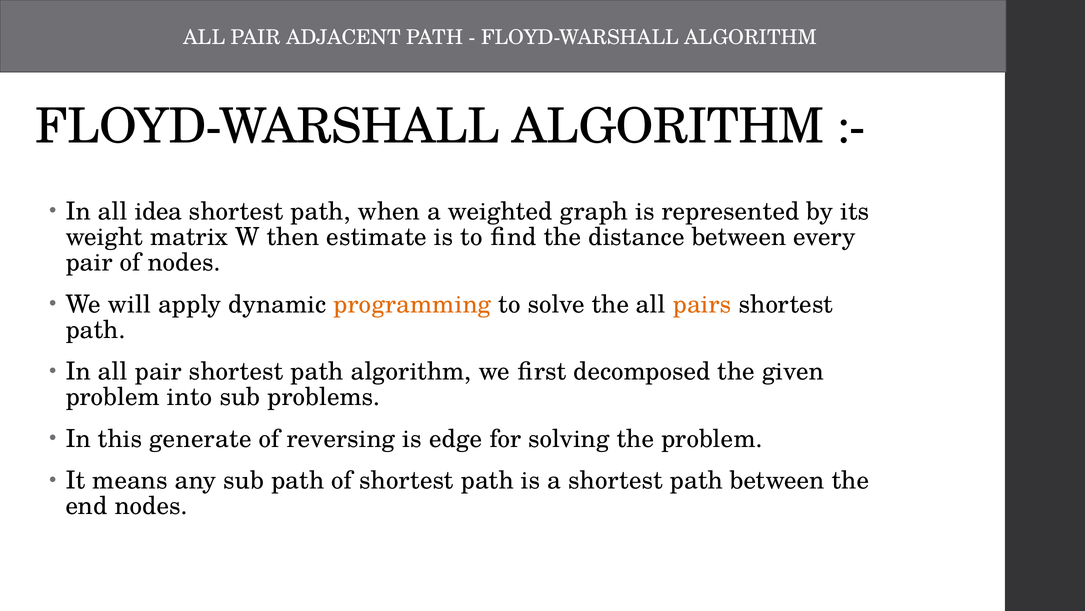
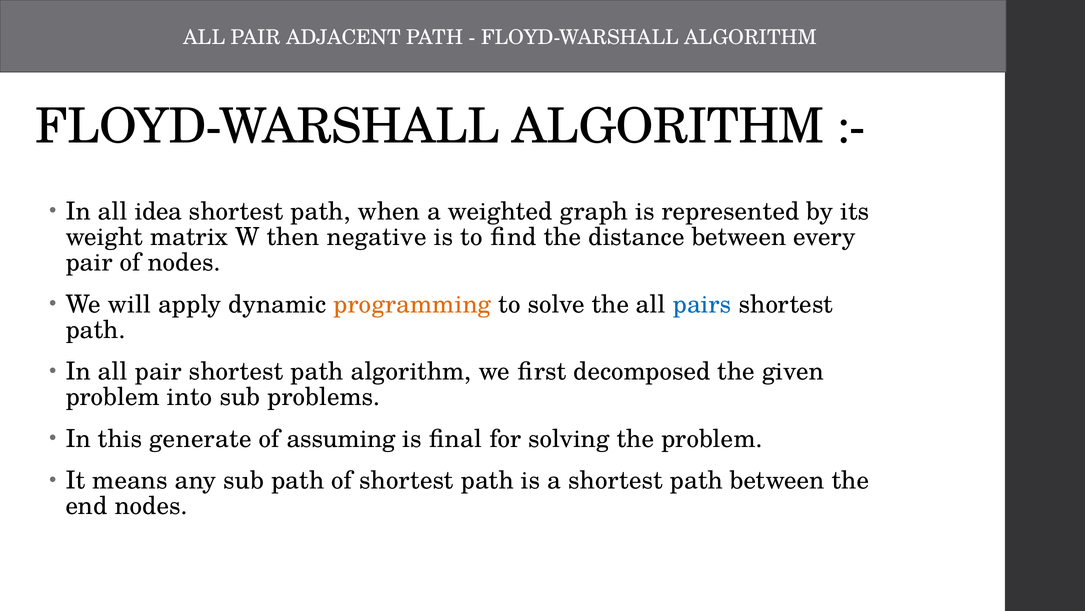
estimate: estimate -> negative
pairs colour: orange -> blue
reversing: reversing -> assuming
edge: edge -> ﬁnal
